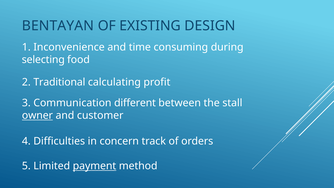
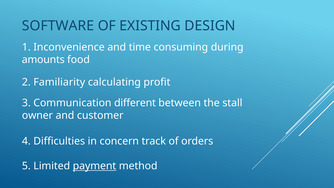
BENTAYAN: BENTAYAN -> SOFTWARE
selecting: selecting -> amounts
Traditional: Traditional -> Familiarity
owner underline: present -> none
